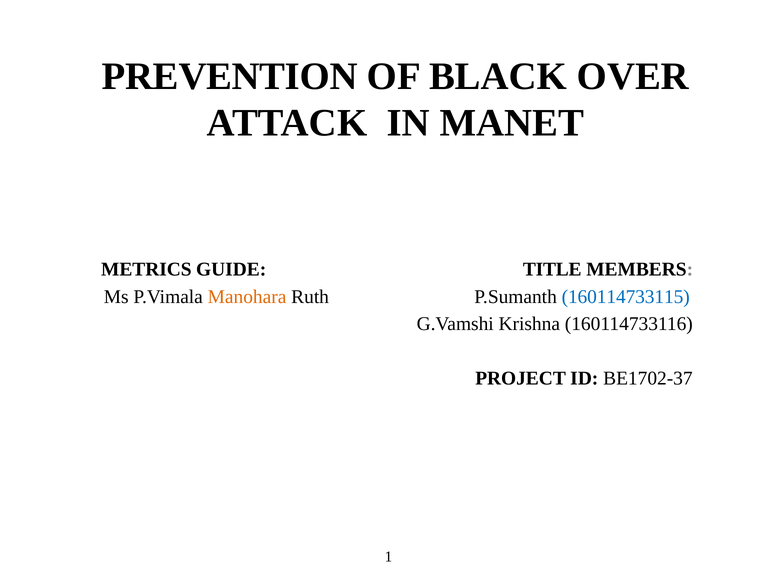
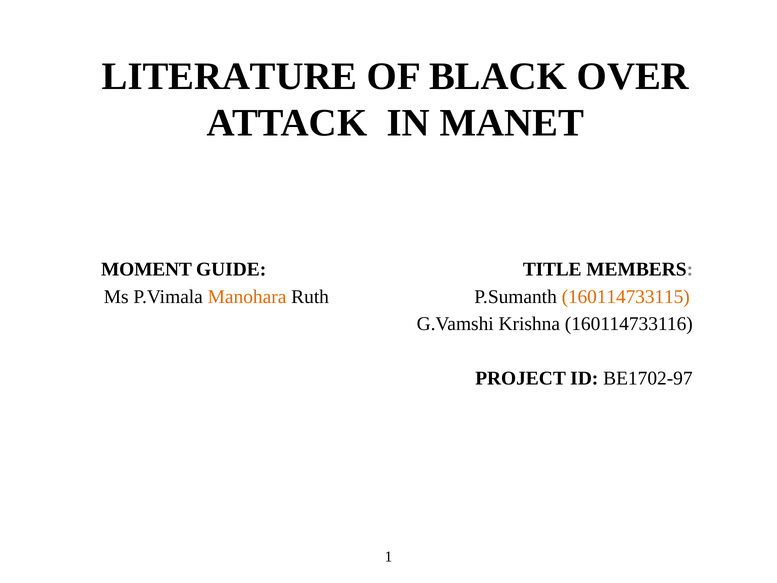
PREVENTION: PREVENTION -> LITERATURE
METRICS: METRICS -> MOMENT
160114733115 colour: blue -> orange
BE1702-37: BE1702-37 -> BE1702-97
